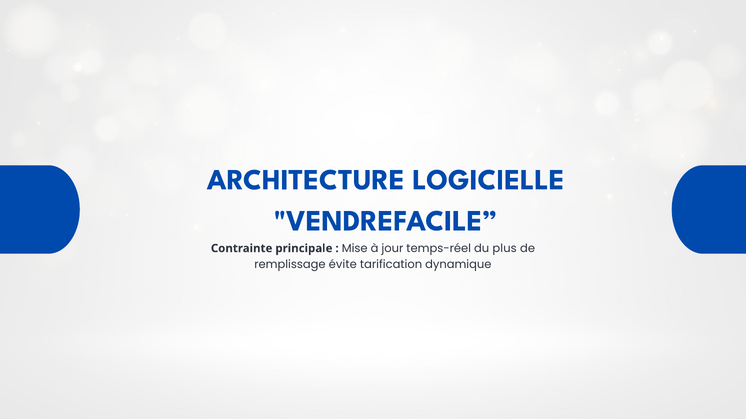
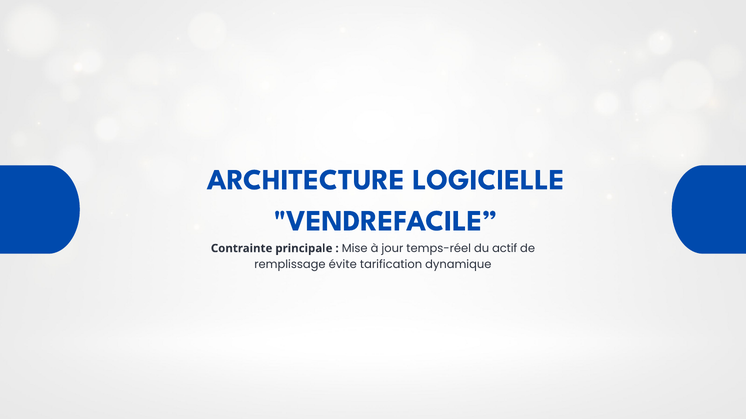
plus: plus -> actif
